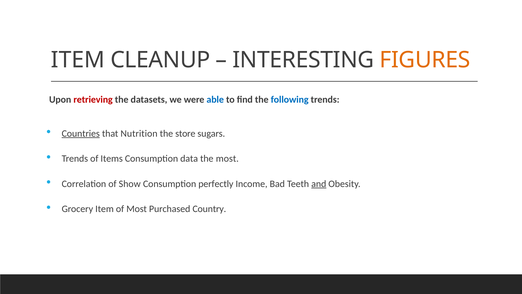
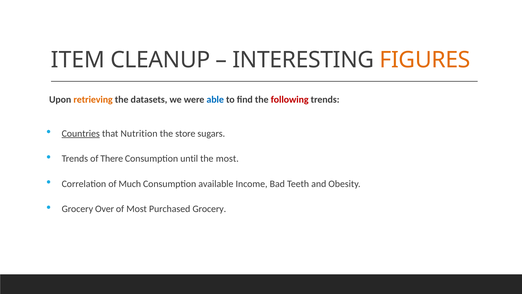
retrieving colour: red -> orange
following colour: blue -> red
Items: Items -> There
data: data -> until
Show: Show -> Much
perfectly: perfectly -> available
and underline: present -> none
Grocery Item: Item -> Over
Purchased Country: Country -> Grocery
